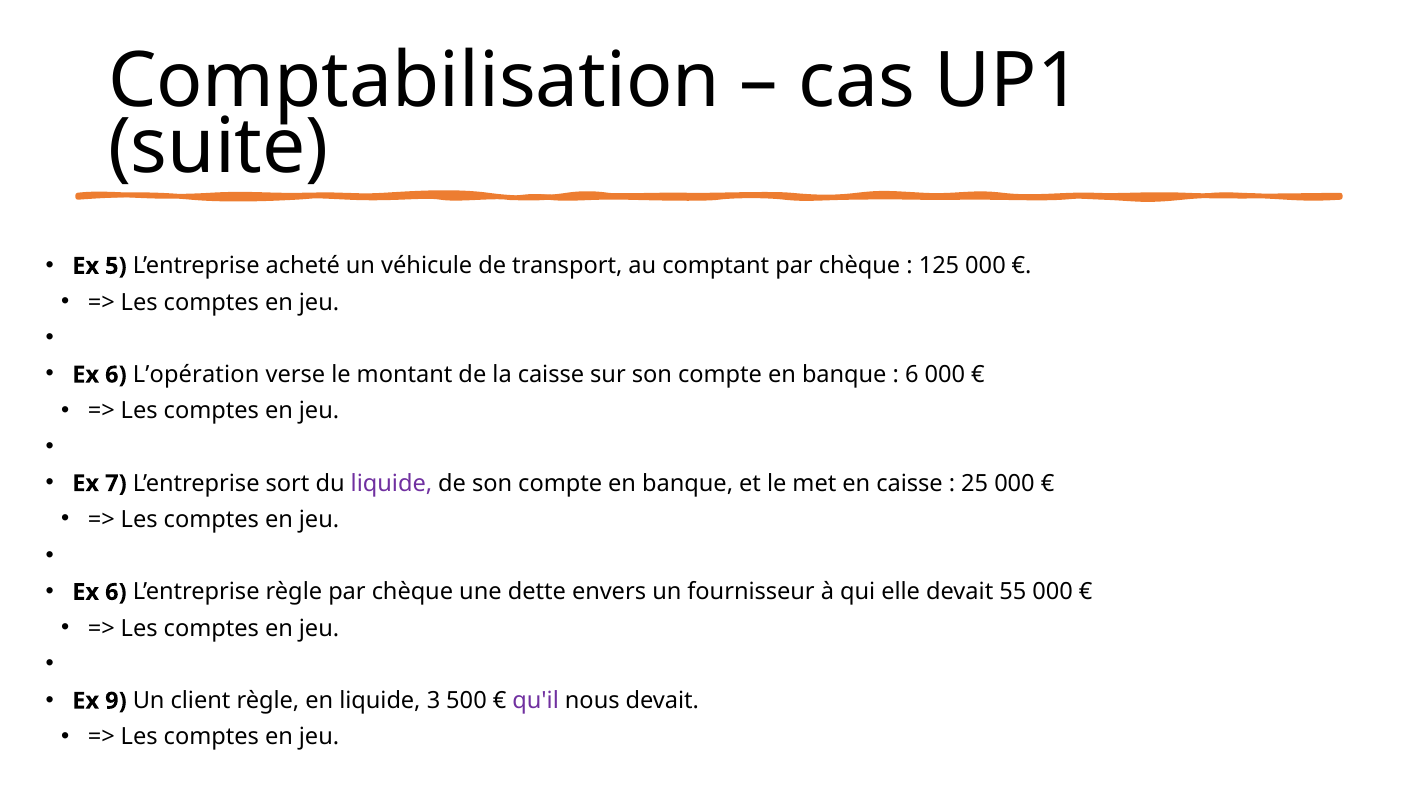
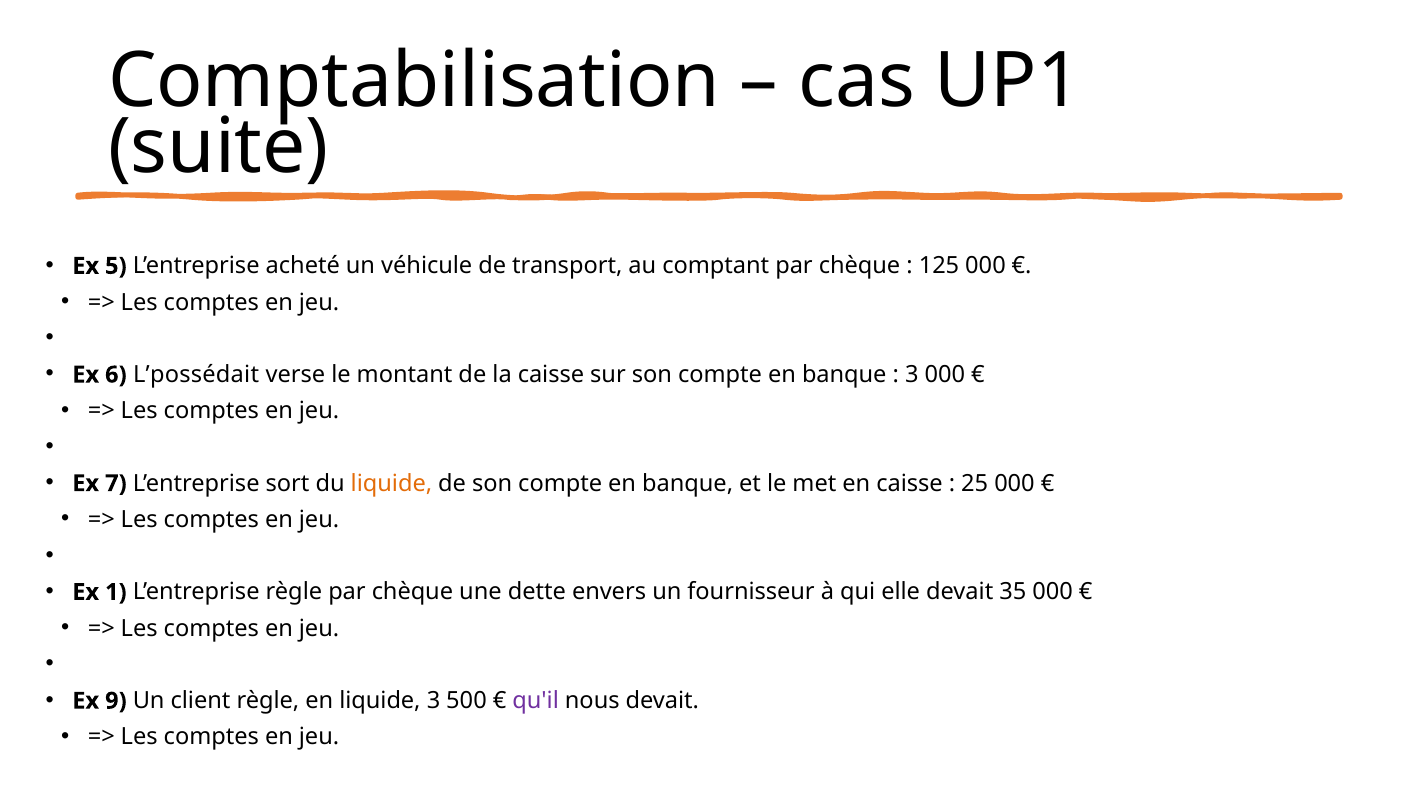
L’opération: L’opération -> L’possédait
6 at (912, 375): 6 -> 3
liquide at (391, 483) colour: purple -> orange
6 at (116, 592): 6 -> 1
55: 55 -> 35
